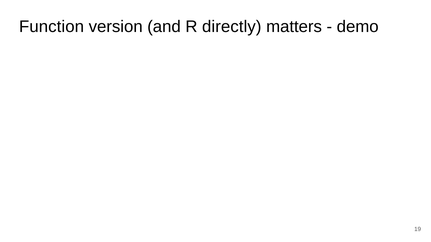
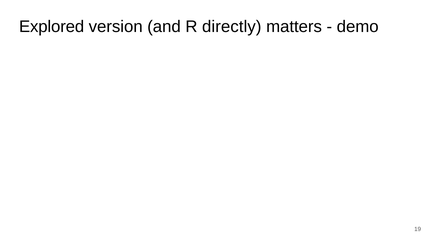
Function: Function -> Explored
